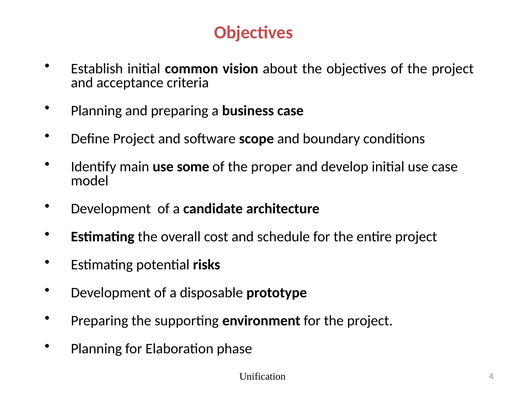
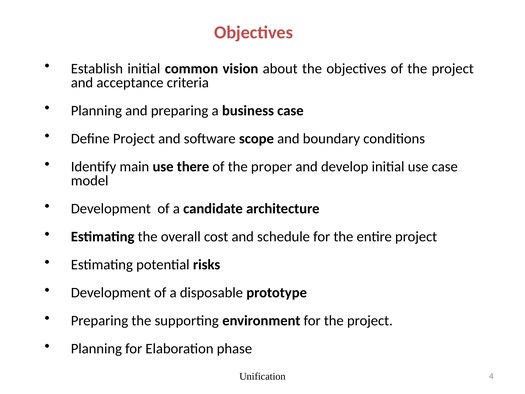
some: some -> there
